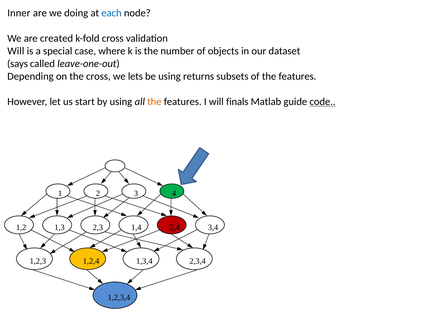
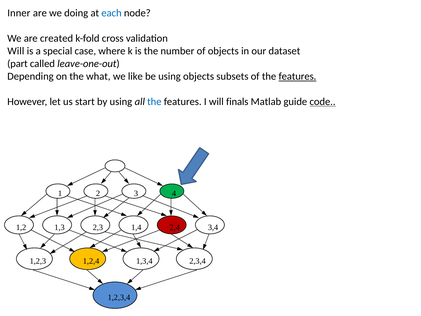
says: says -> part
the cross: cross -> what
lets: lets -> like
using returns: returns -> objects
features at (297, 76) underline: none -> present
the at (154, 102) colour: orange -> blue
